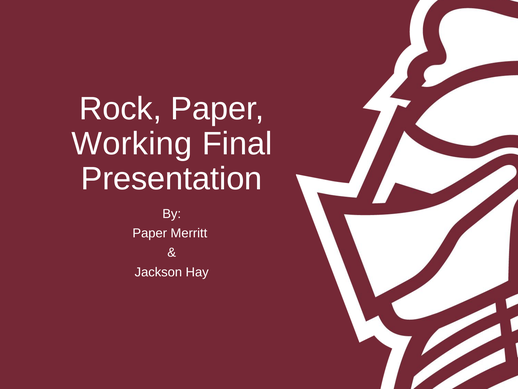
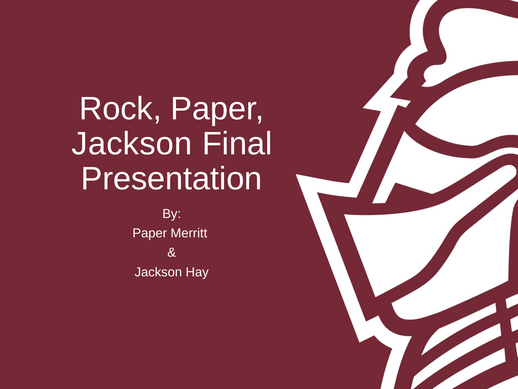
Working at (132, 144): Working -> Jackson
